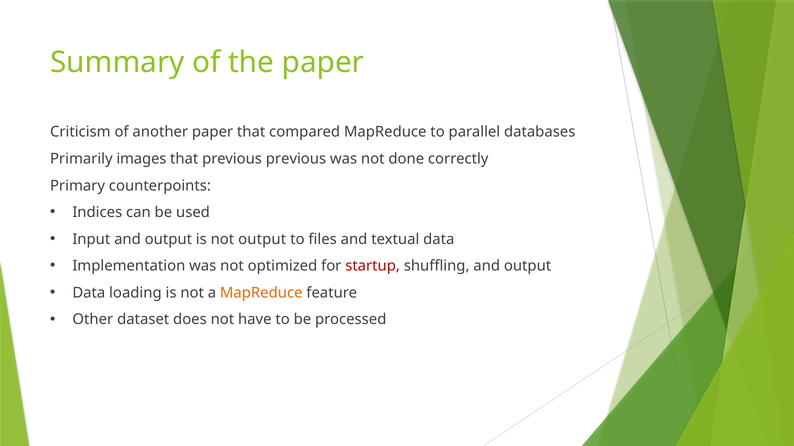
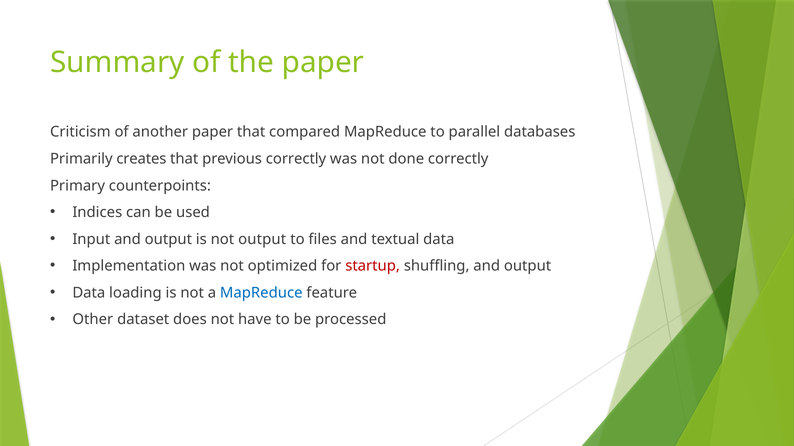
images: images -> creates
previous previous: previous -> correctly
MapReduce at (261, 293) colour: orange -> blue
